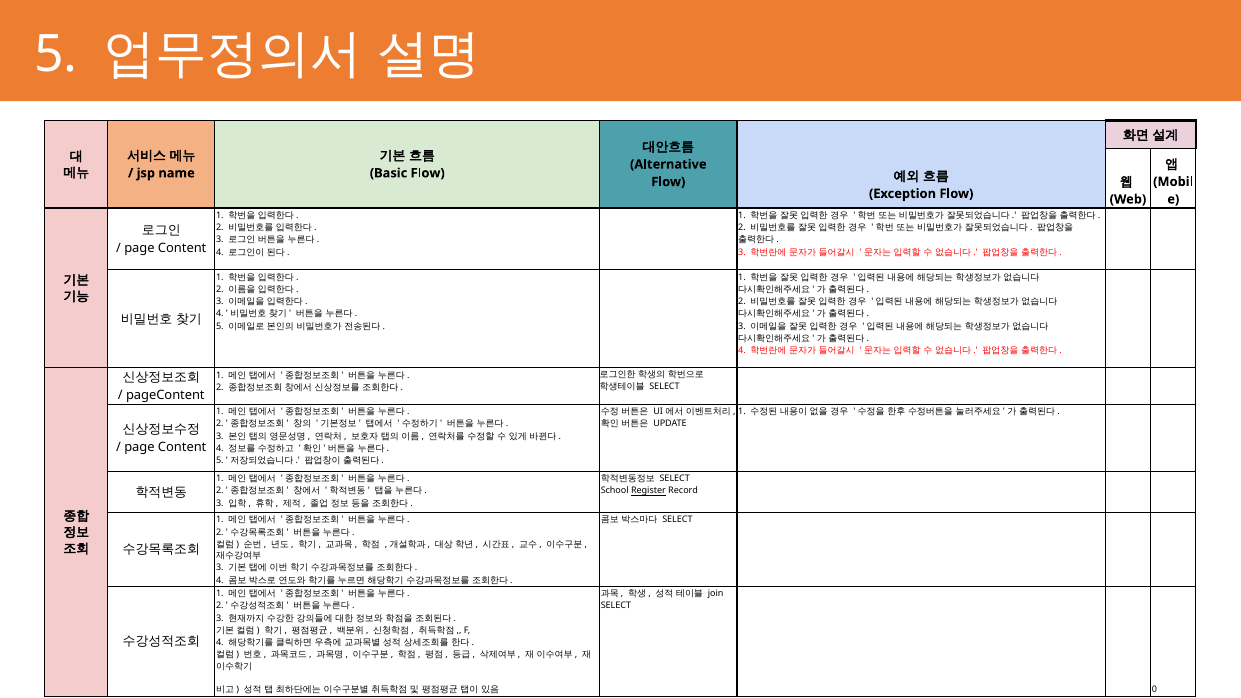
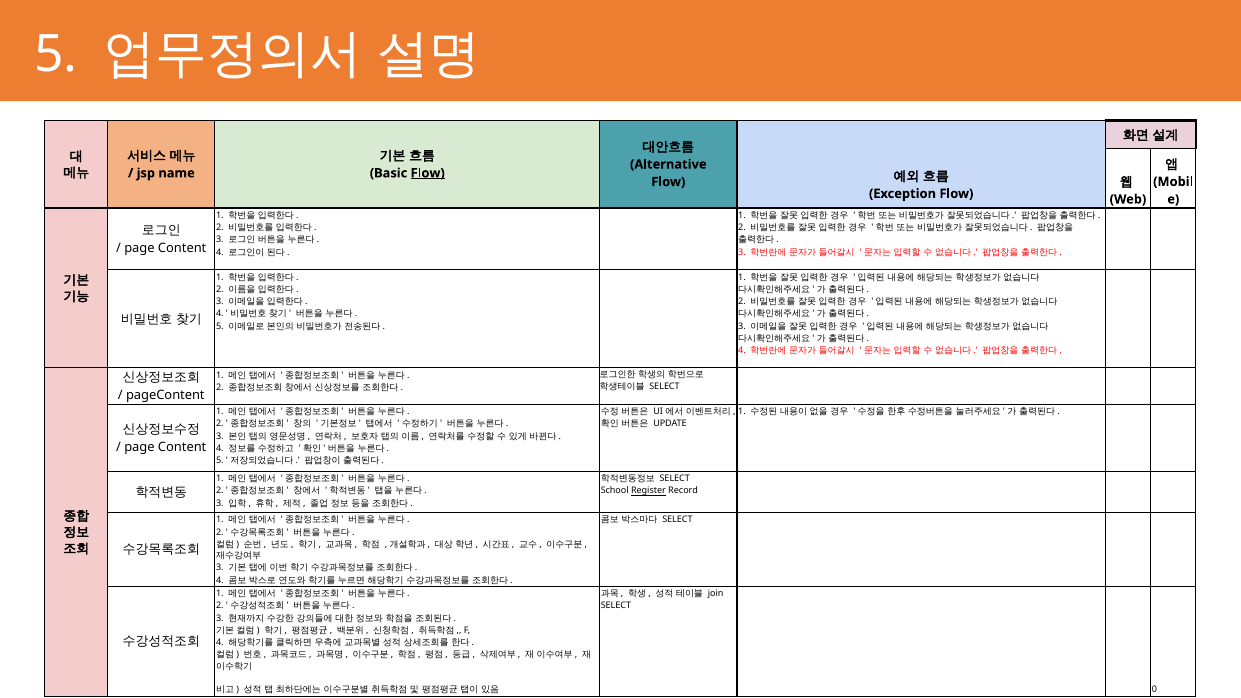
Flow at (428, 173) underline: none -> present
